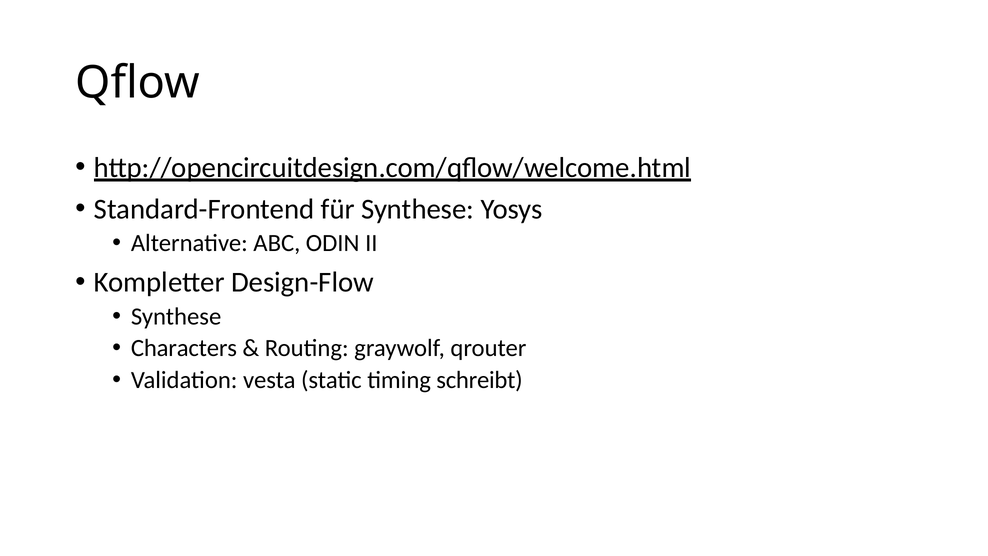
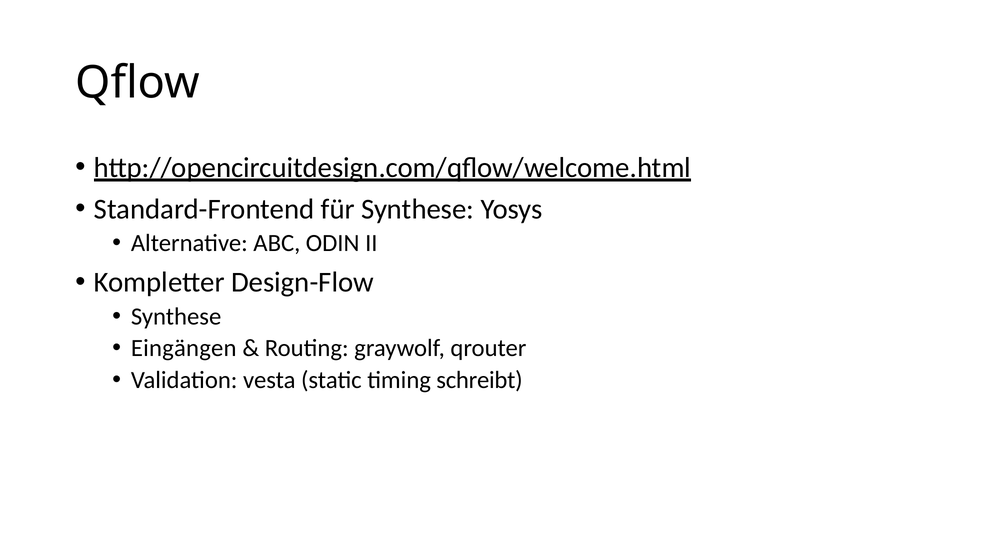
Characters: Characters -> Eingängen
